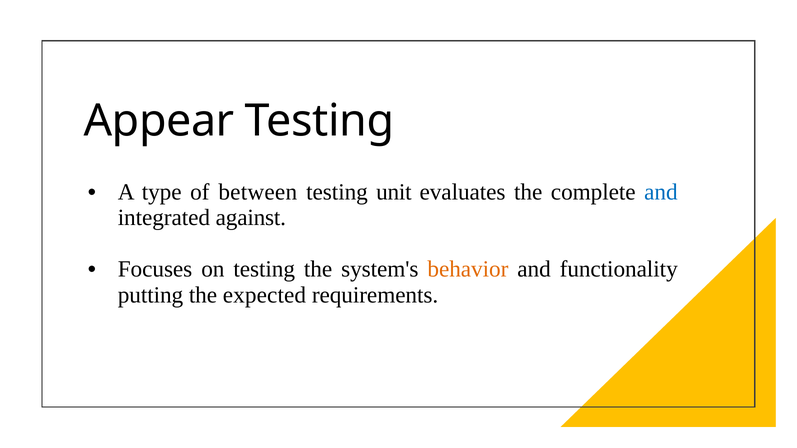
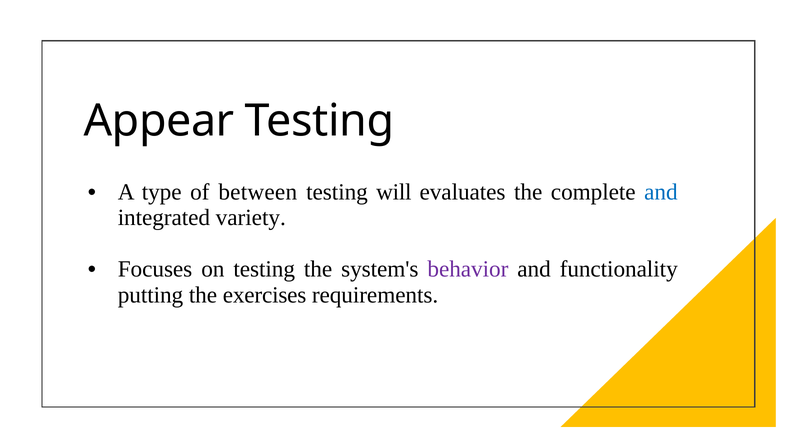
unit: unit -> will
against: against -> variety
behavior colour: orange -> purple
expected: expected -> exercises
